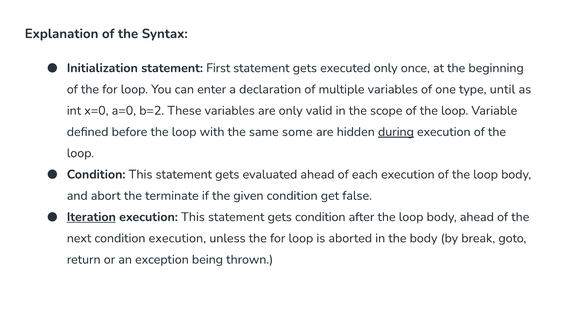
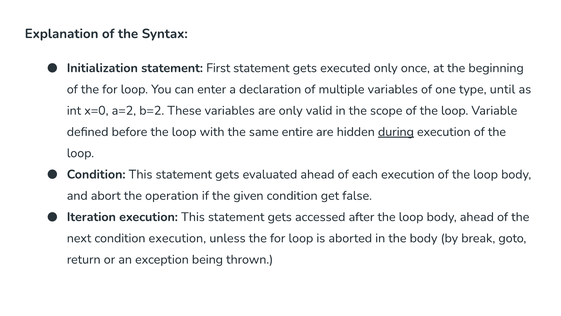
a=0: a=0 -> a=2
some: some -> entire
terminate: terminate -> operation
Iteration underline: present -> none
gets condition: condition -> accessed
